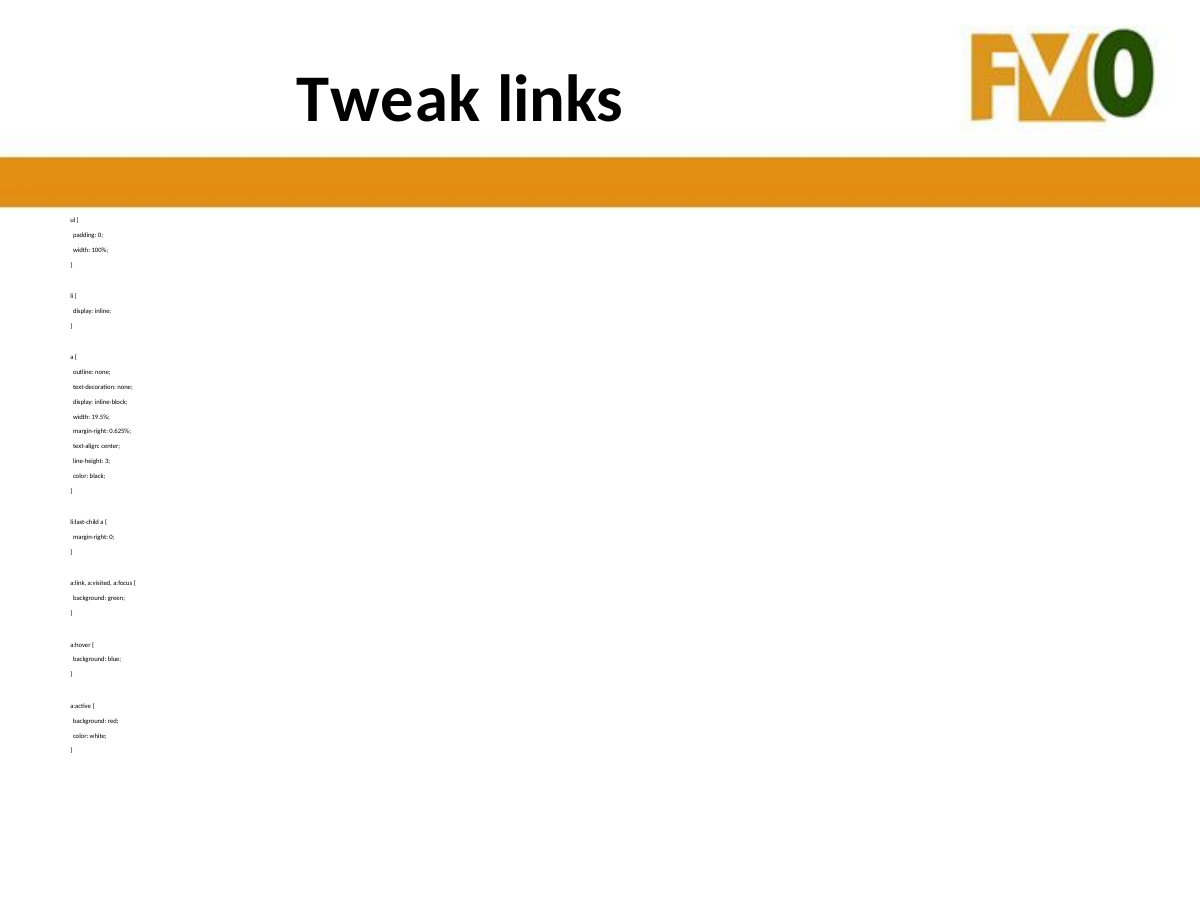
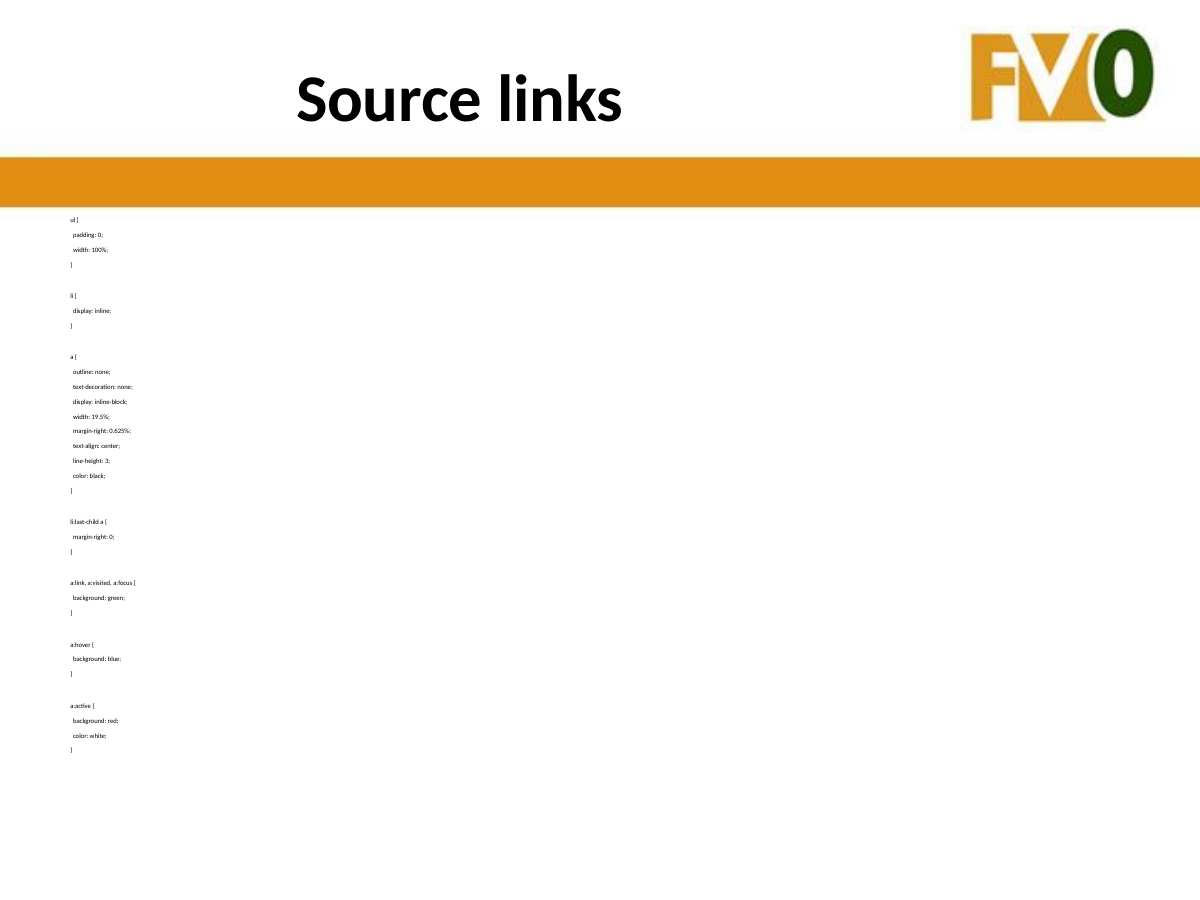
Tweak: Tweak -> Source
